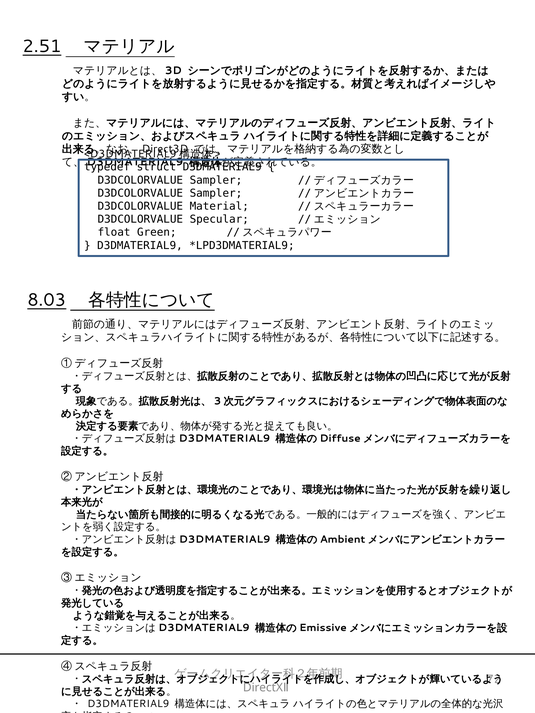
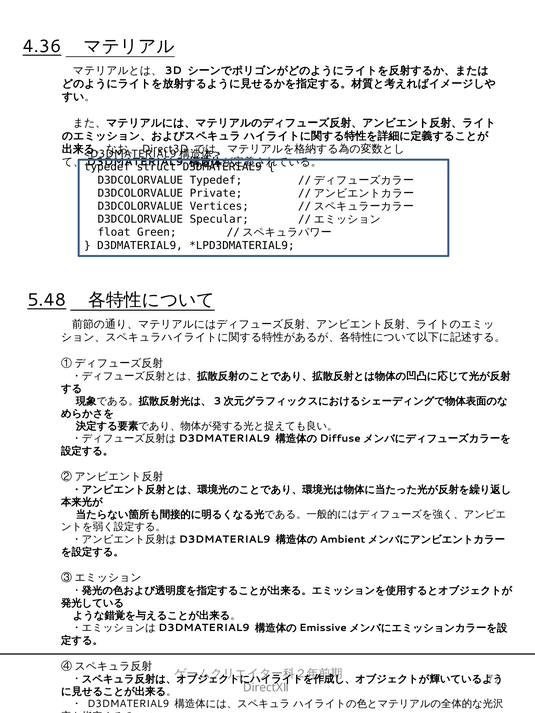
2.51: 2.51 -> 4.36
Sampler at (216, 180): Sampler -> Typedef
Sampler at (216, 193): Sampler -> Private
Material: Material -> Vertices
8.03: 8.03 -> 5.48
